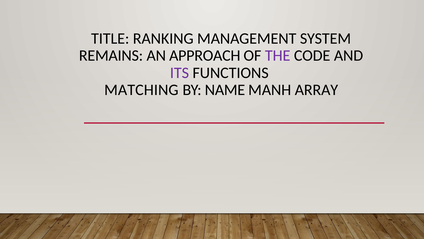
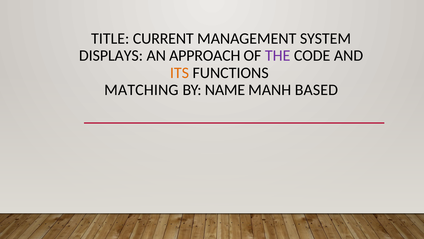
RANKING: RANKING -> CURRENT
REMAINS: REMAINS -> DISPLAYS
ITS colour: purple -> orange
ARRAY: ARRAY -> BASED
